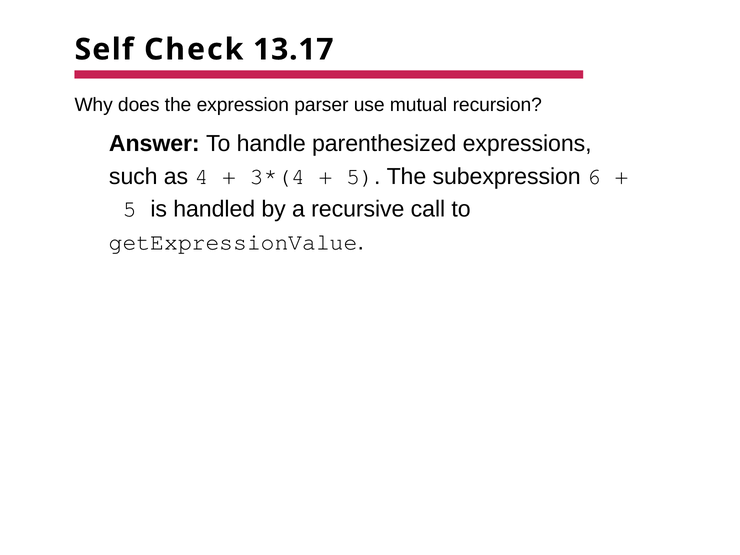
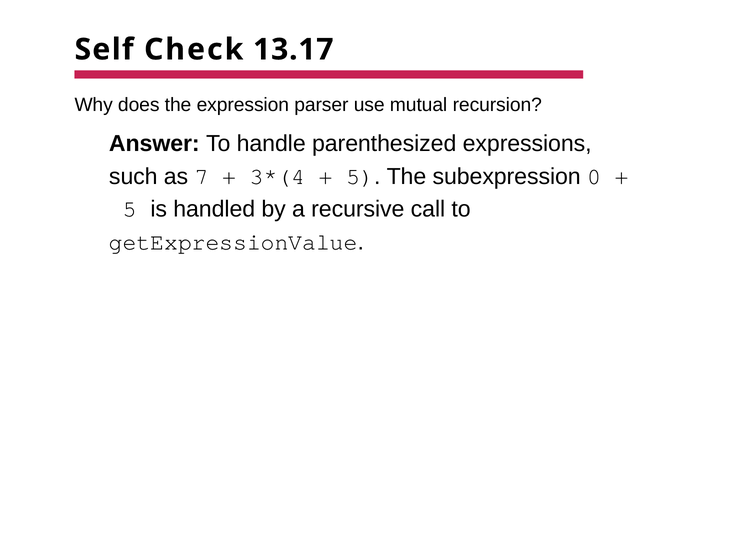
4: 4 -> 7
6: 6 -> 0
